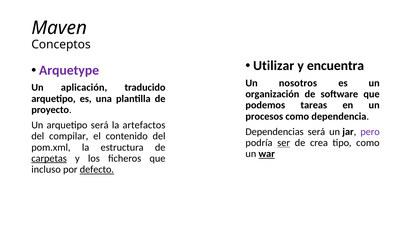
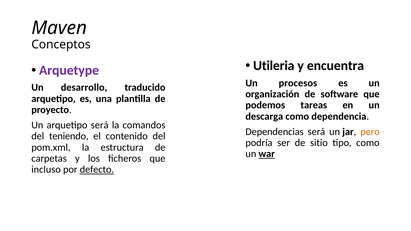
Utilizar: Utilizar -> Utileria
nosotros: nosotros -> procesos
aplicación: aplicación -> desarrollo
procesos: procesos -> descarga
artefactos: artefactos -> comandos
pero colour: purple -> orange
compilar: compilar -> teniendo
ser underline: present -> none
crea: crea -> sitio
carpetas underline: present -> none
